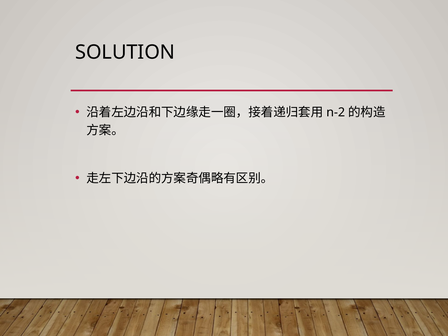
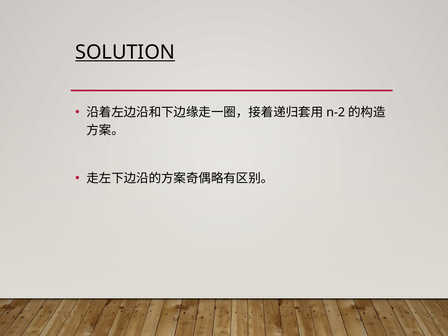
SOLUTION underline: none -> present
